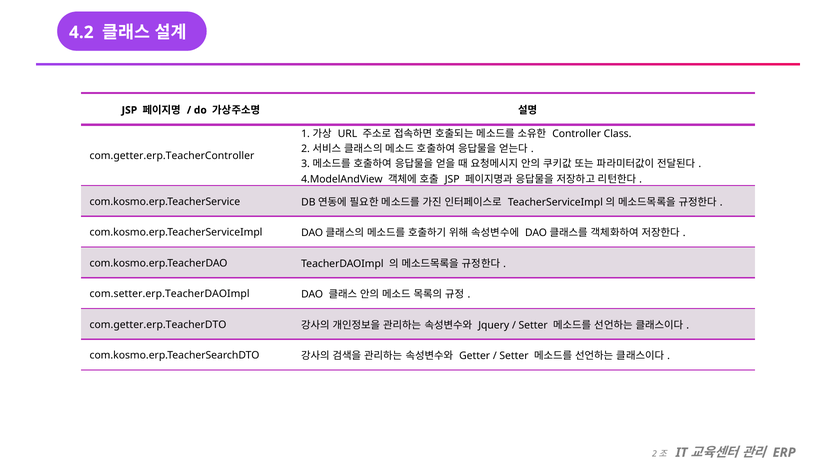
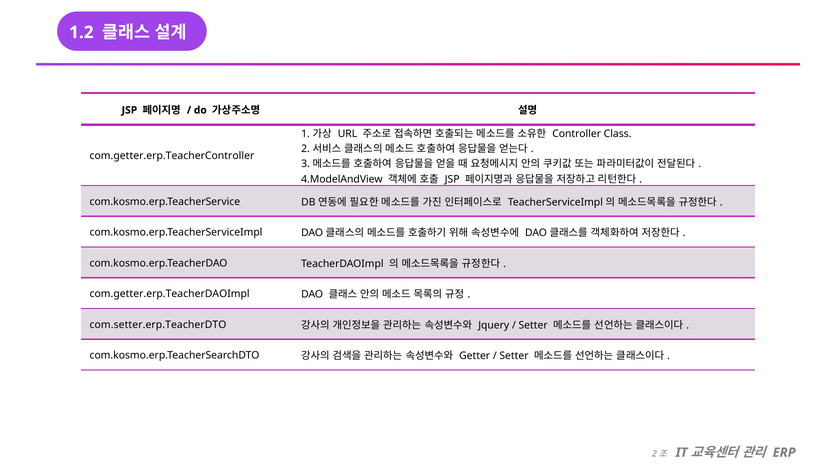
4.2: 4.2 -> 1.2
com.setter.erp.TeacherDAOImpl: com.setter.erp.TeacherDAOImpl -> com.getter.erp.TeacherDAOImpl
com.getter.erp.TeacherDTO: com.getter.erp.TeacherDTO -> com.setter.erp.TeacherDTO
